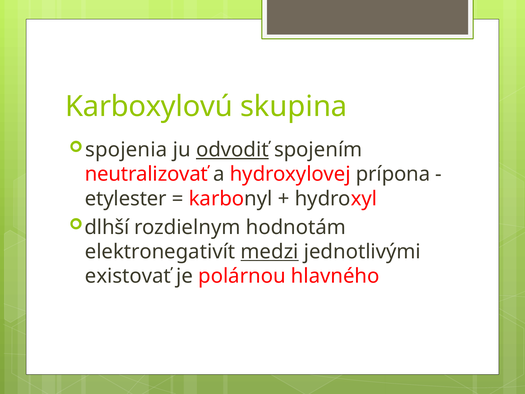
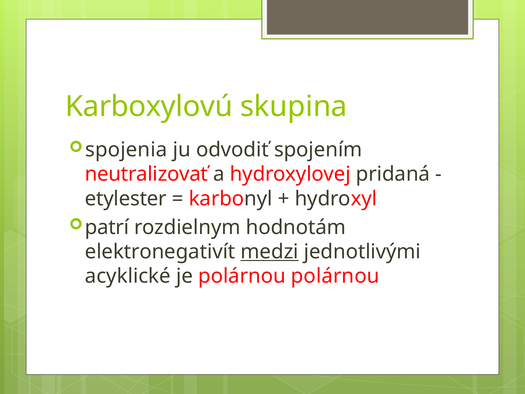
odvodiť underline: present -> none
prípona: prípona -> pridaná
dlhší: dlhší -> patrí
existovať: existovať -> acyklické
polárnou hlavného: hlavného -> polárnou
